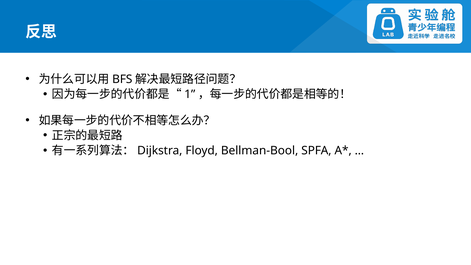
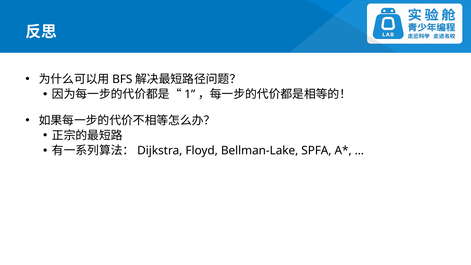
Bellman-Bool: Bellman-Bool -> Bellman-Lake
